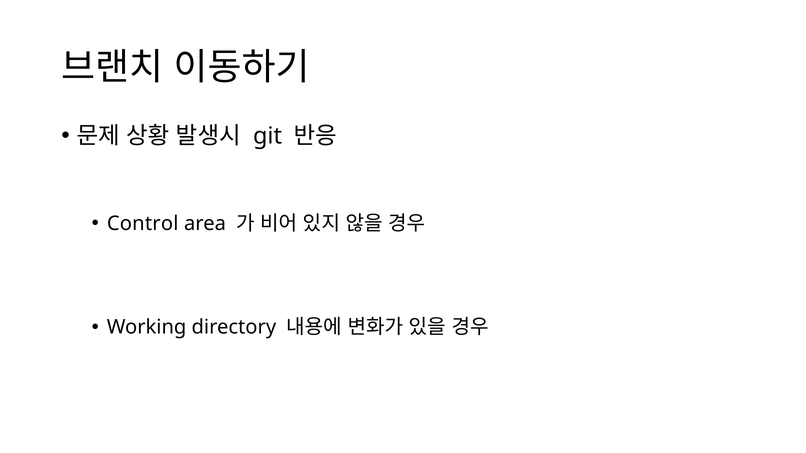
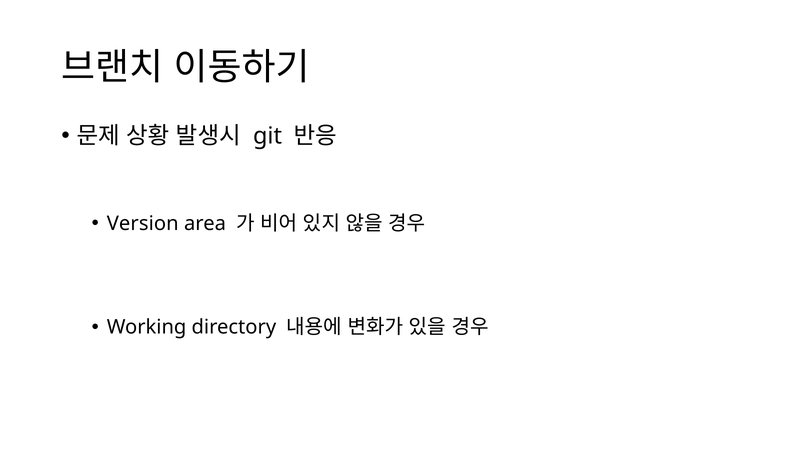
Control: Control -> Version
